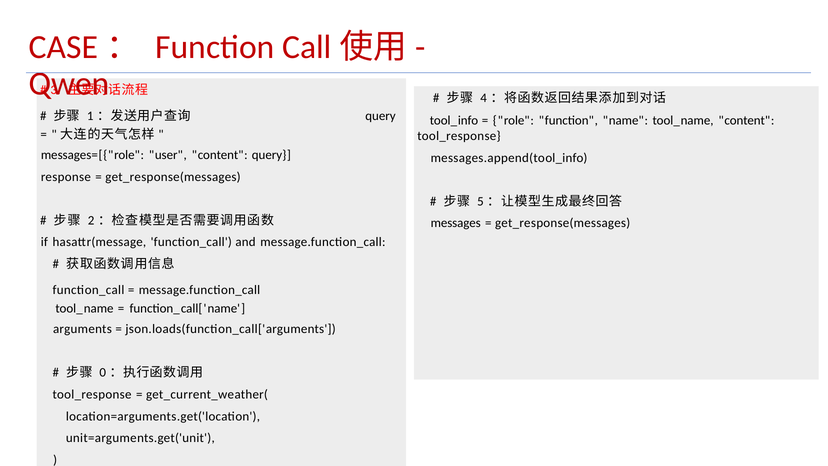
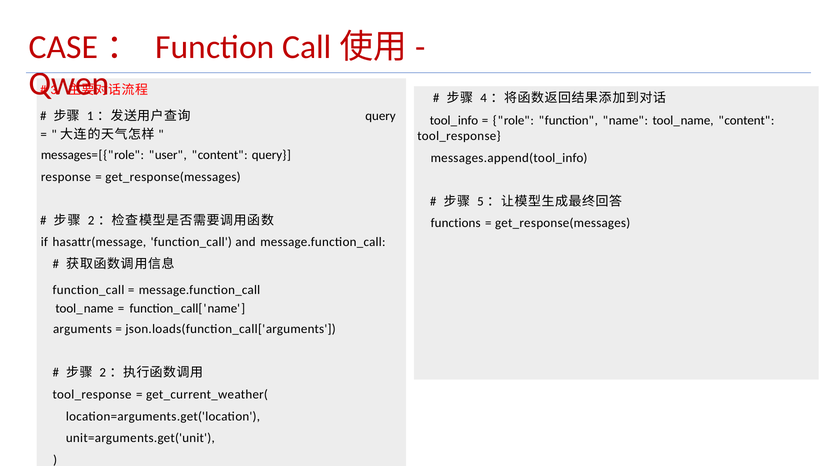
messages: messages -> functions
0 at (103, 372): 0 -> 2
